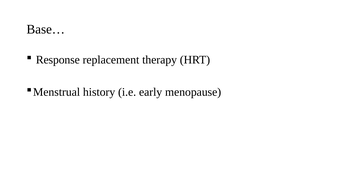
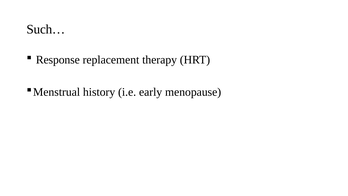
Base…: Base… -> Such…
